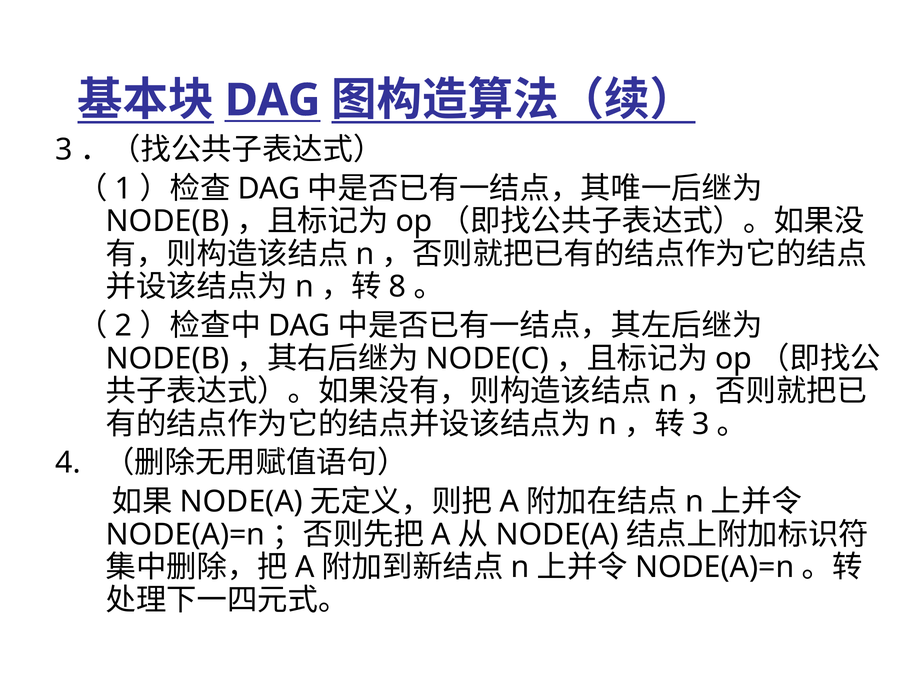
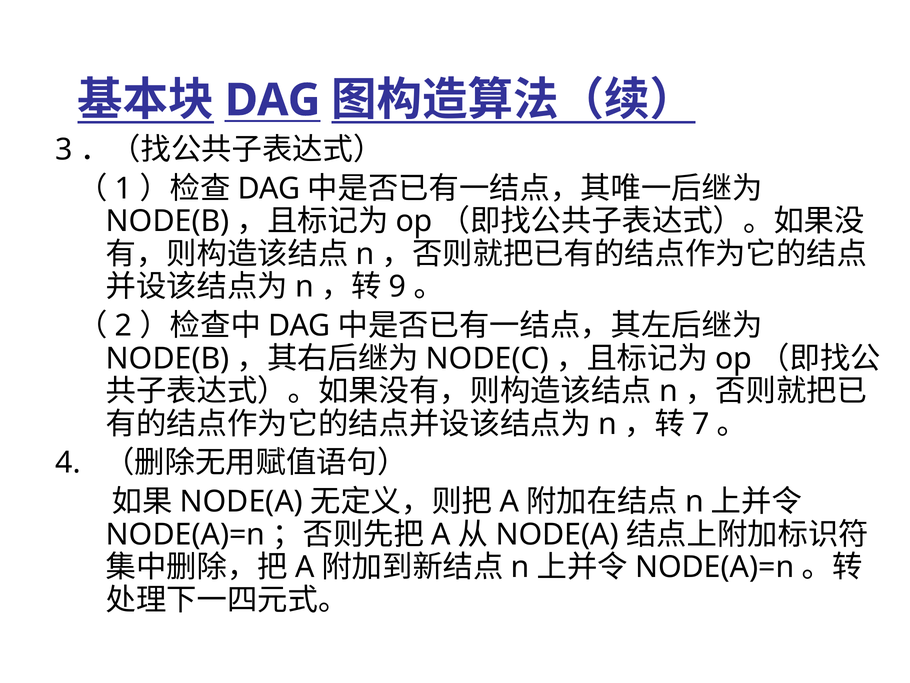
8: 8 -> 9
3 at (701, 424): 3 -> 7
